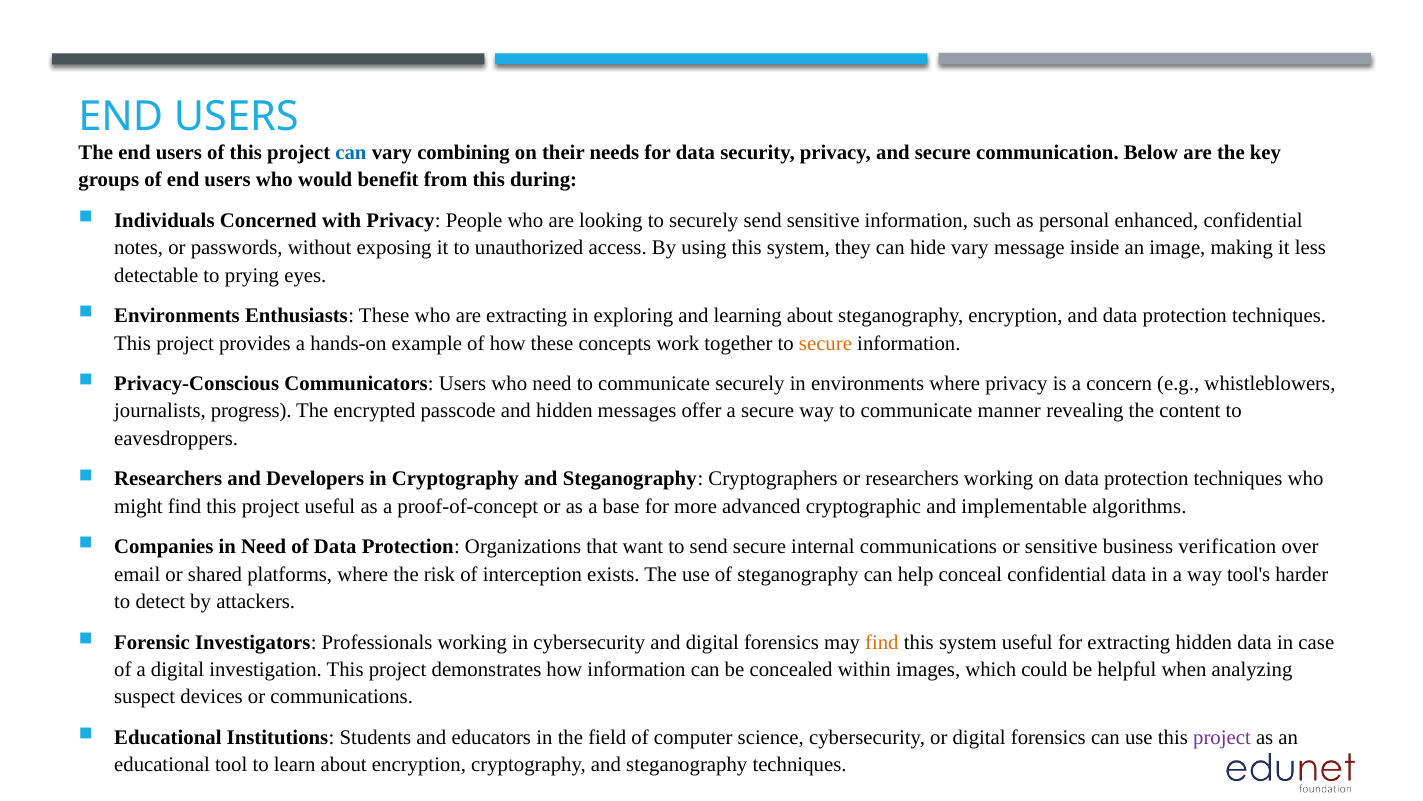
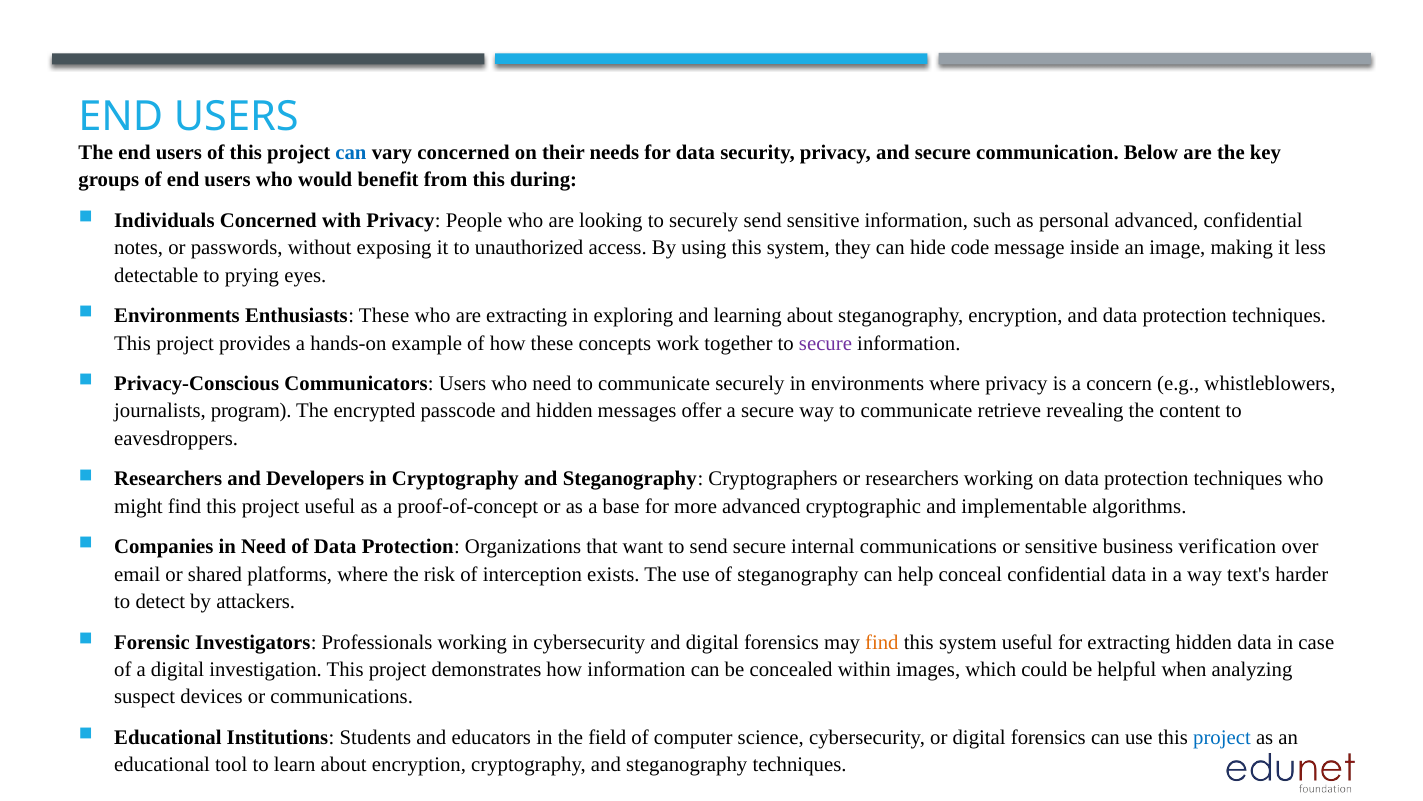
vary combining: combining -> concerned
personal enhanced: enhanced -> advanced
hide vary: vary -> code
secure at (825, 343) colour: orange -> purple
progress: progress -> program
manner: manner -> retrieve
tool's: tool's -> text's
project at (1222, 737) colour: purple -> blue
